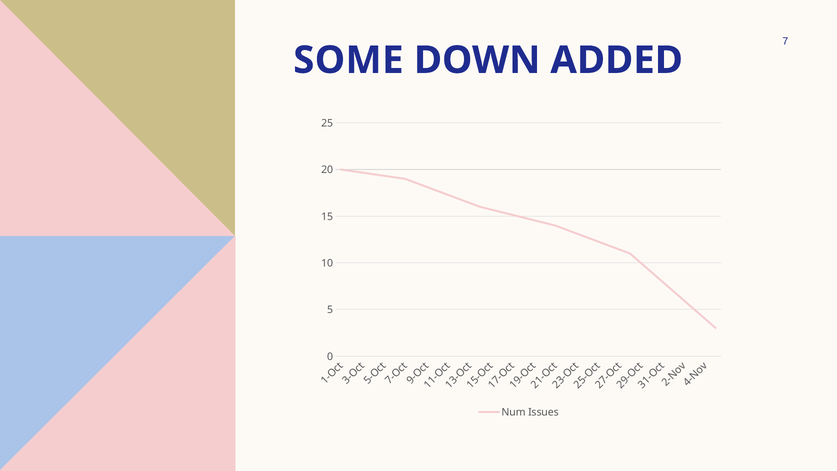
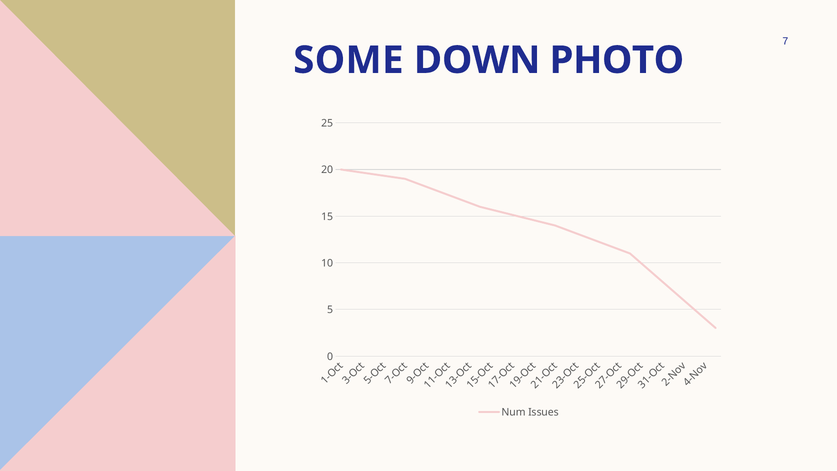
ADDED: ADDED -> PHOTO
